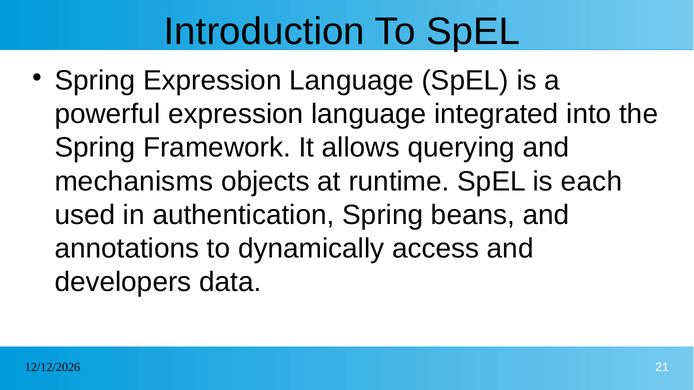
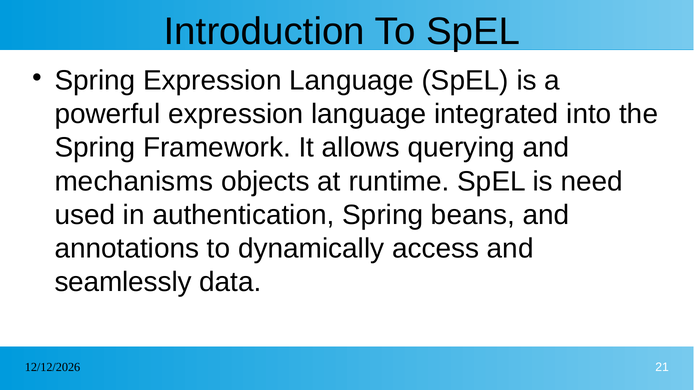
each: each -> need
developers: developers -> seamlessly
